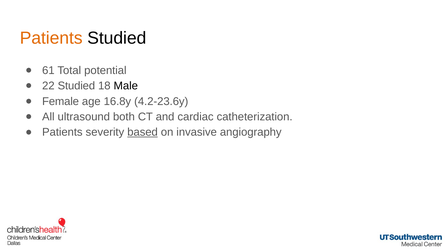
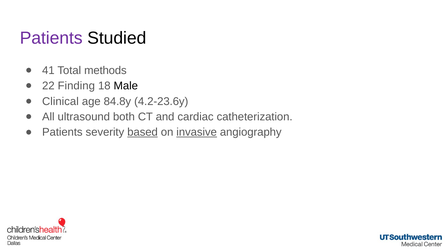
Patients at (51, 38) colour: orange -> purple
61: 61 -> 41
potential: potential -> methods
22 Studied: Studied -> Finding
Female: Female -> Clinical
16.8y: 16.8y -> 84.8y
invasive underline: none -> present
